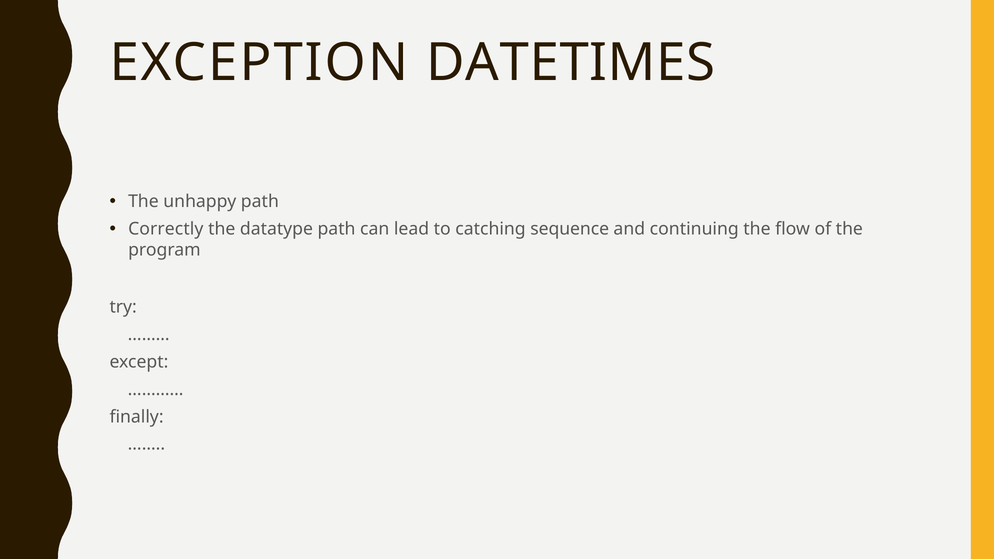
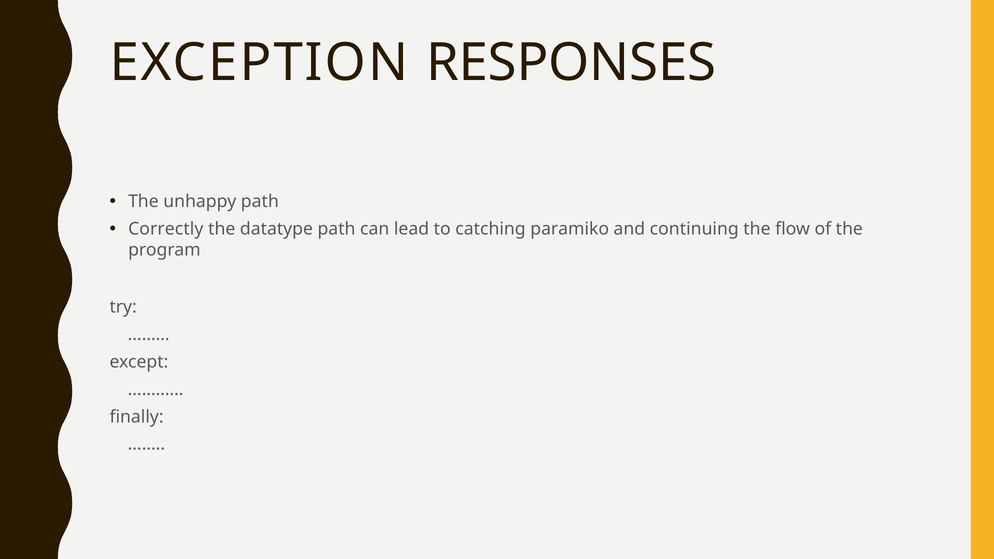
DATETIMES: DATETIMES -> RESPONSES
sequence: sequence -> paramiko
